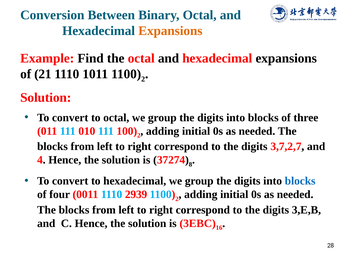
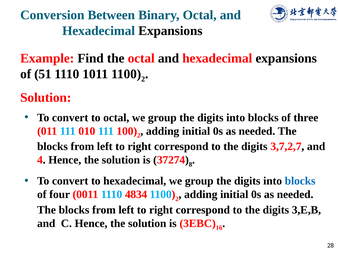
Expansions at (170, 31) colour: orange -> black
21: 21 -> 51
2939: 2939 -> 4834
